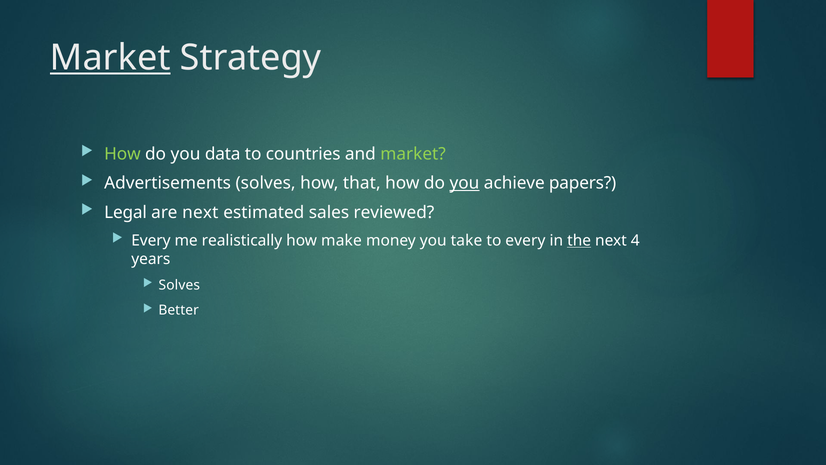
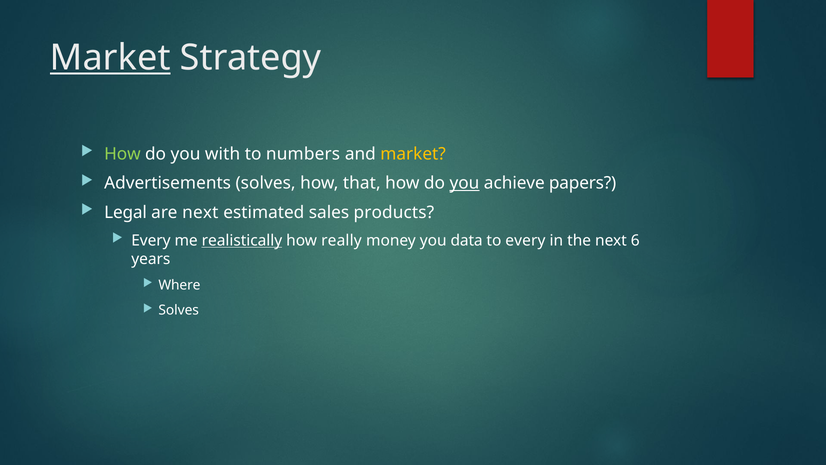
data: data -> with
countries: countries -> numbers
market at (413, 154) colour: light green -> yellow
reviewed: reviewed -> products
realistically underline: none -> present
make: make -> really
take: take -> data
the underline: present -> none
4: 4 -> 6
Solves at (179, 285): Solves -> Where
Better at (179, 310): Better -> Solves
